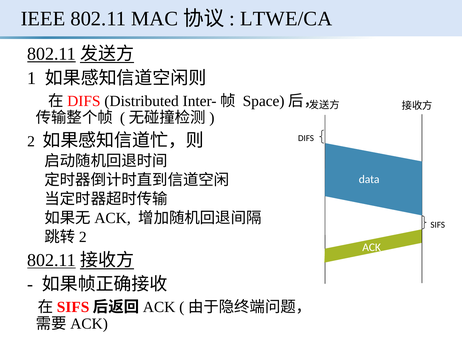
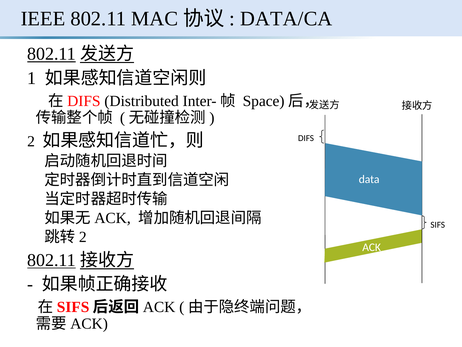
LTWE/CA: LTWE/CA -> DATA/CA
